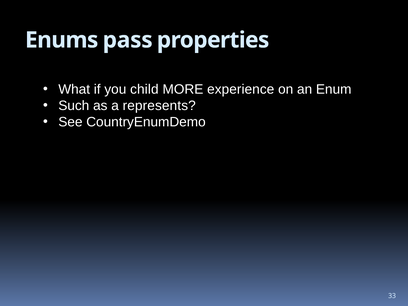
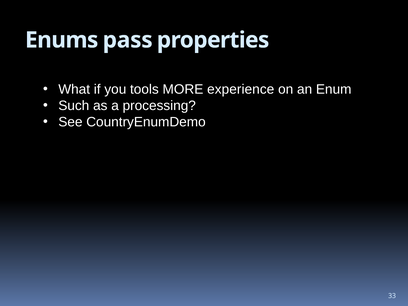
child: child -> tools
represents: represents -> processing
